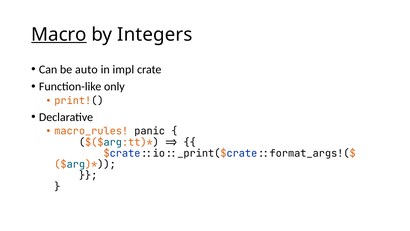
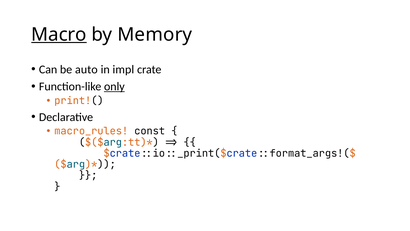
Integers: Integers -> Memory
only underline: none -> present
panic: panic -> const
